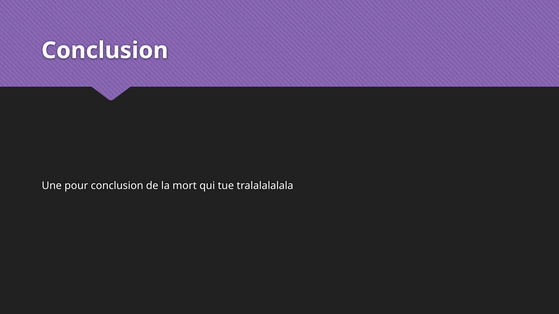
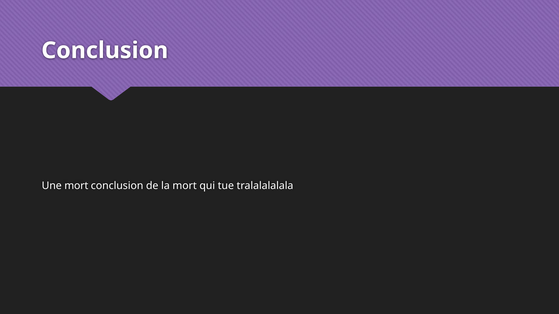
Une pour: pour -> mort
